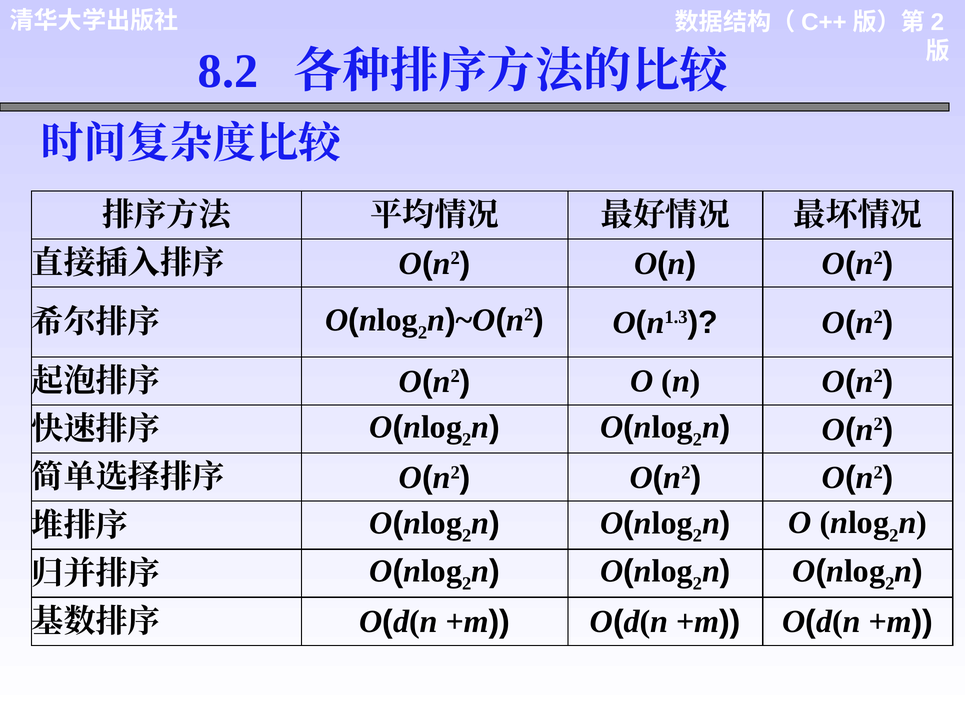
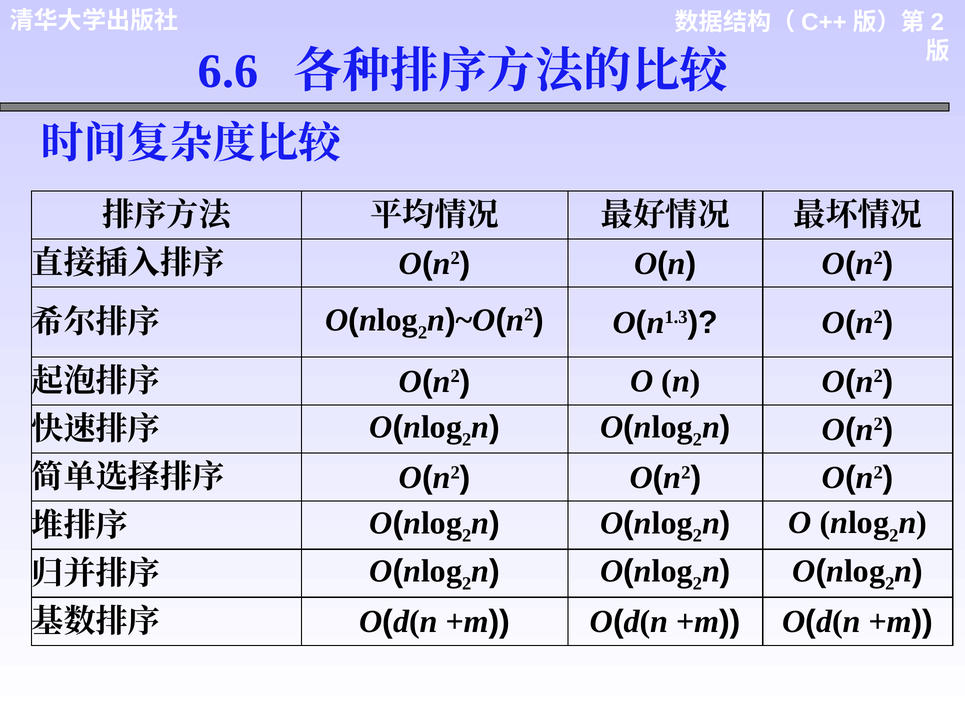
8.2: 8.2 -> 6.6
